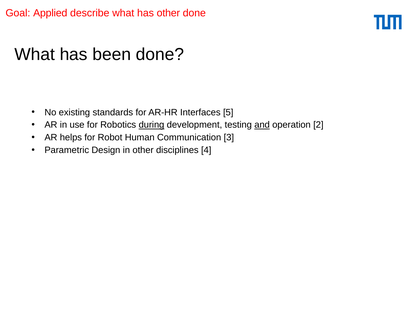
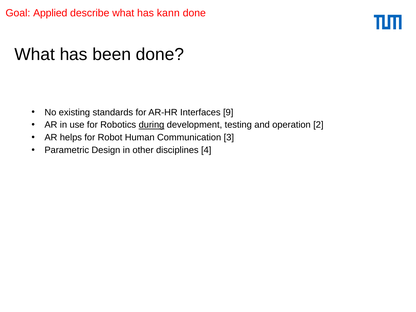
has other: other -> kann
5: 5 -> 9
and underline: present -> none
